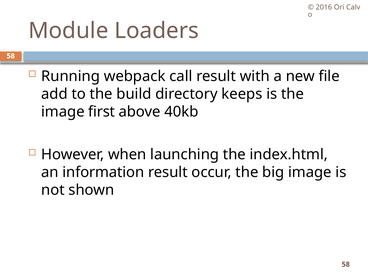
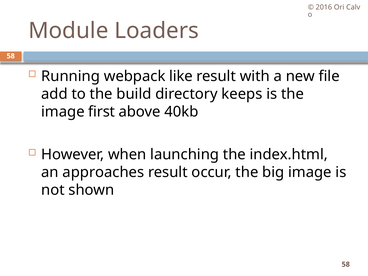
call: call -> like
information: information -> approaches
